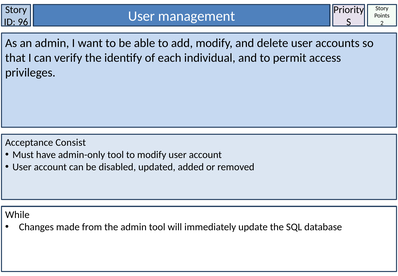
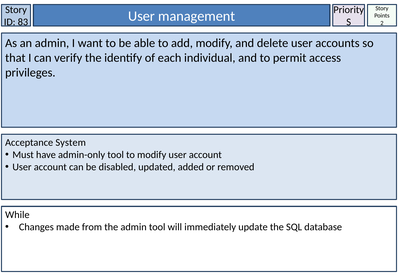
96: 96 -> 83
Consist: Consist -> System
